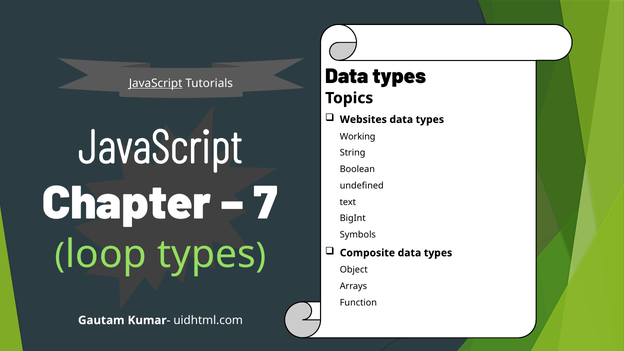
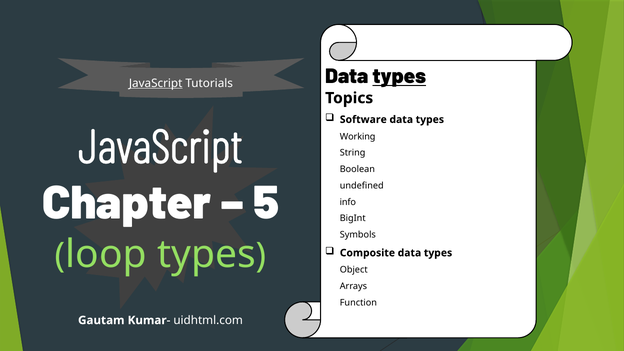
types at (399, 77) underline: none -> present
Websites: Websites -> Software
7: 7 -> 5
text: text -> info
